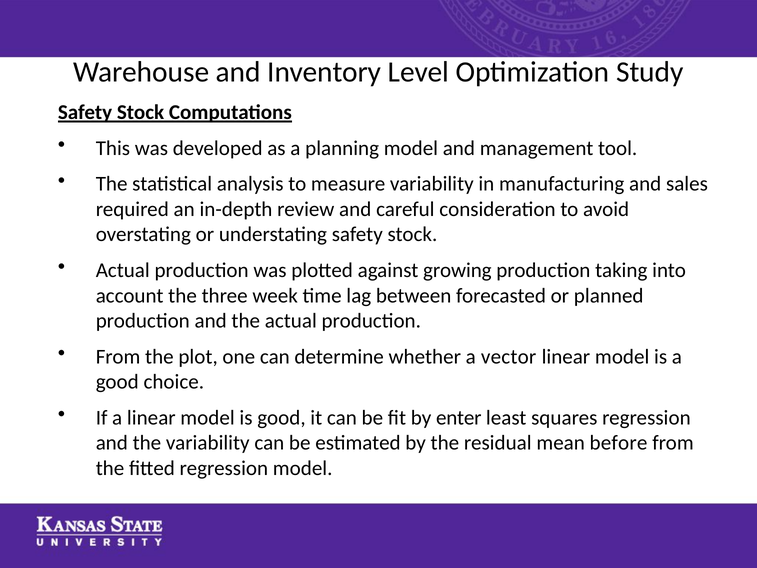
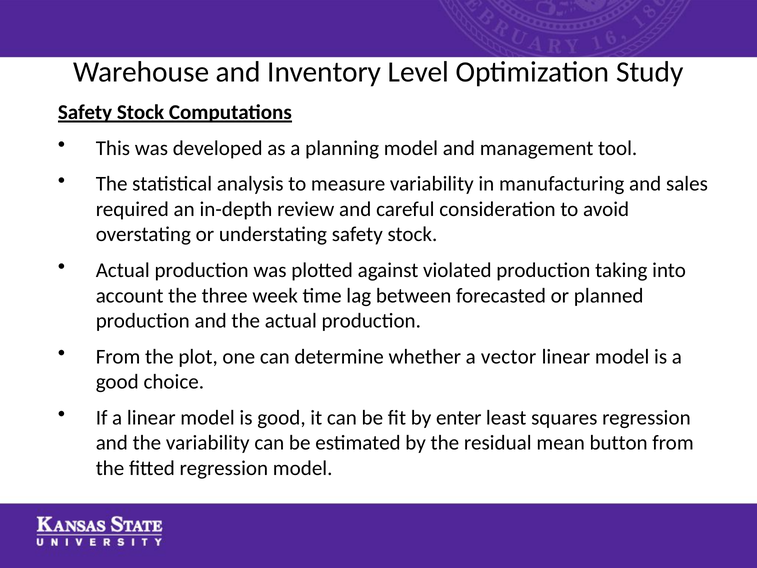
growing: growing -> violated
before: before -> button
